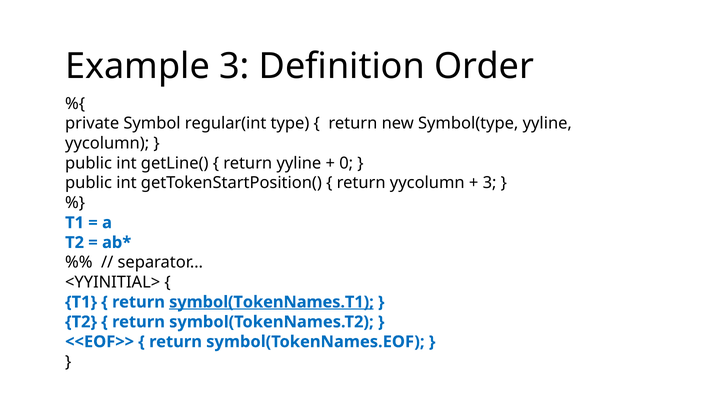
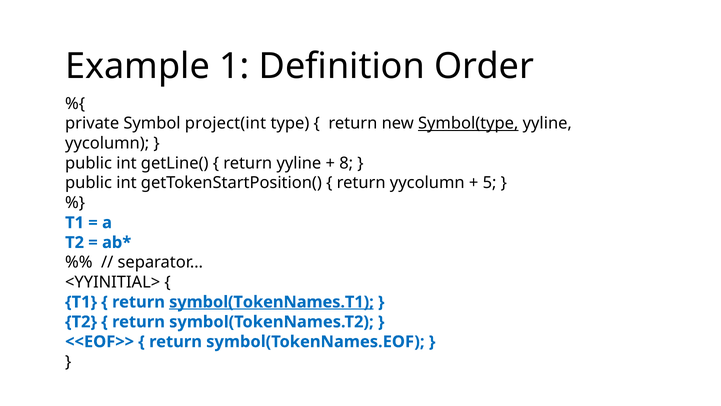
Example 3: 3 -> 1
regular(int: regular(int -> project(int
Symbol(type underline: none -> present
0: 0 -> 8
3 at (490, 183): 3 -> 5
